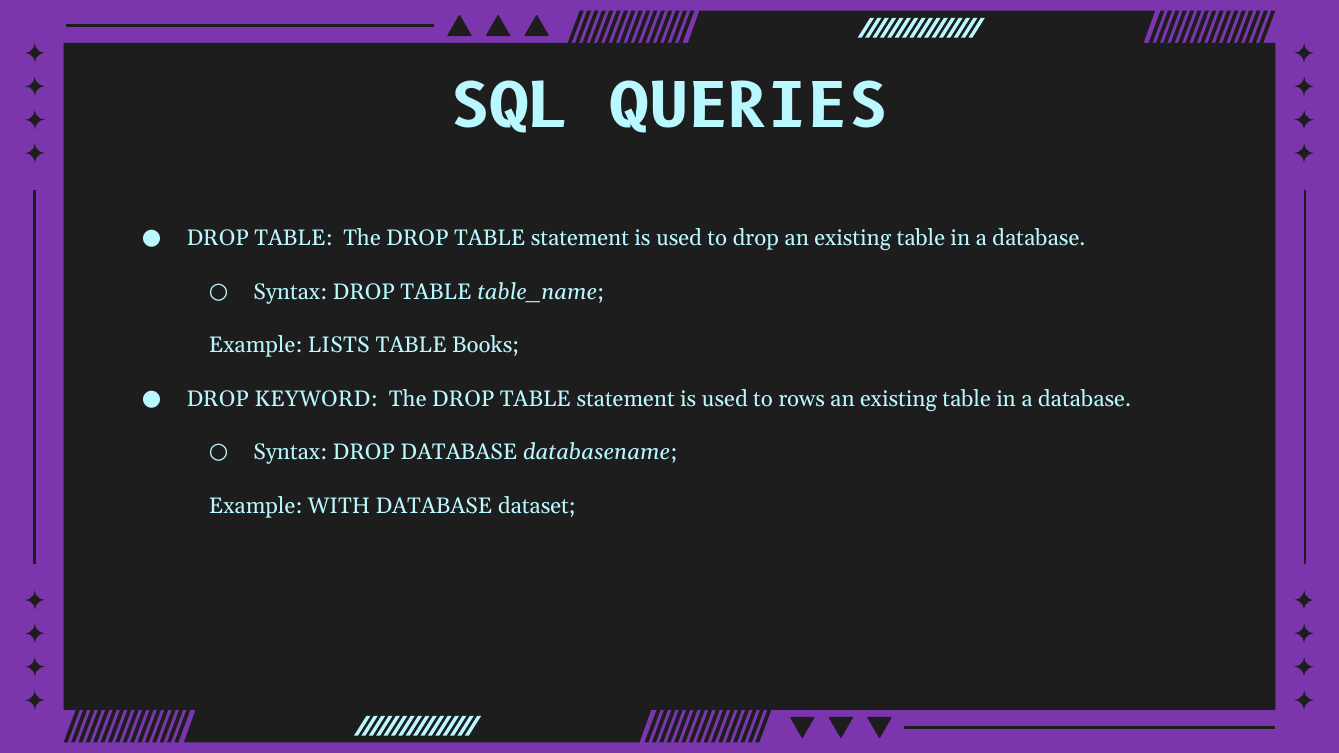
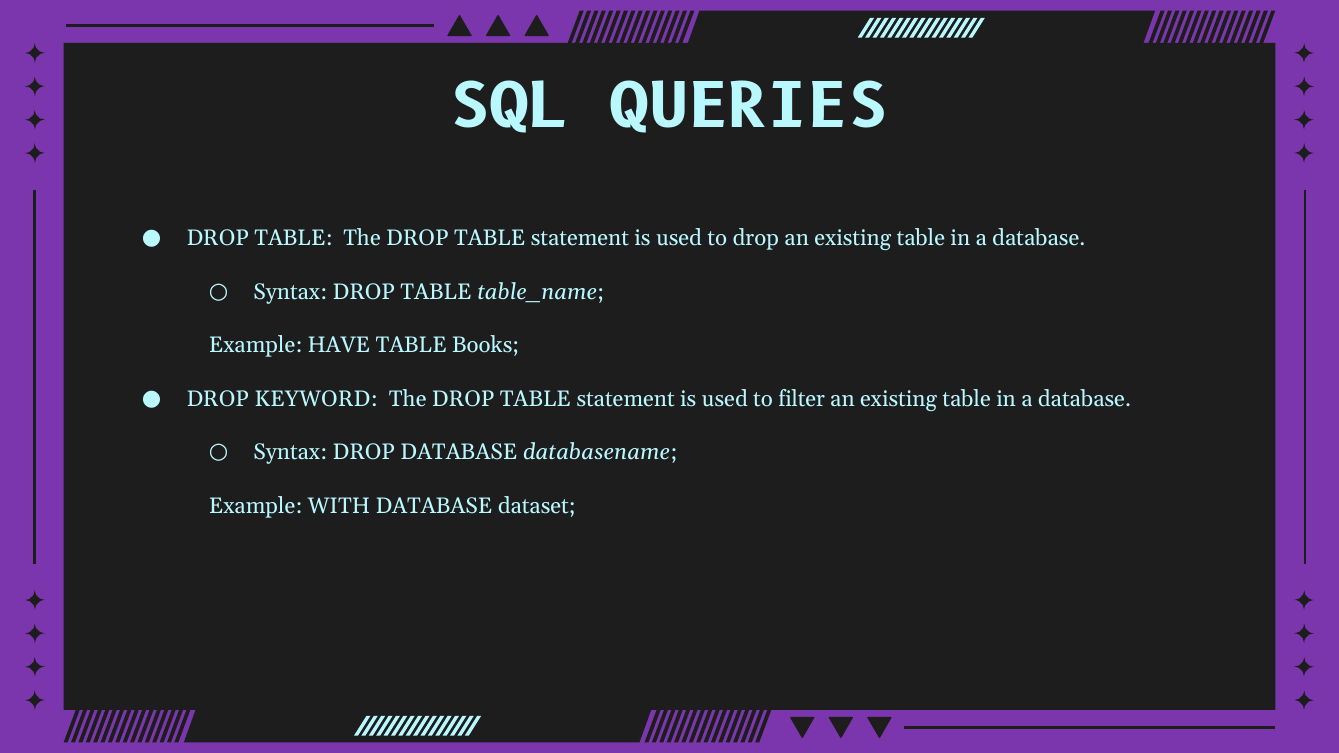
LISTS: LISTS -> HAVE
rows: rows -> filter
